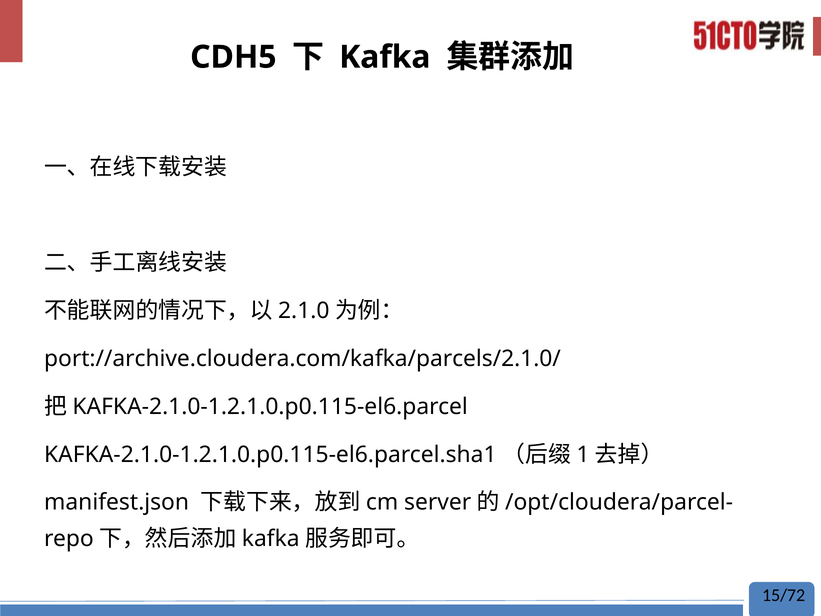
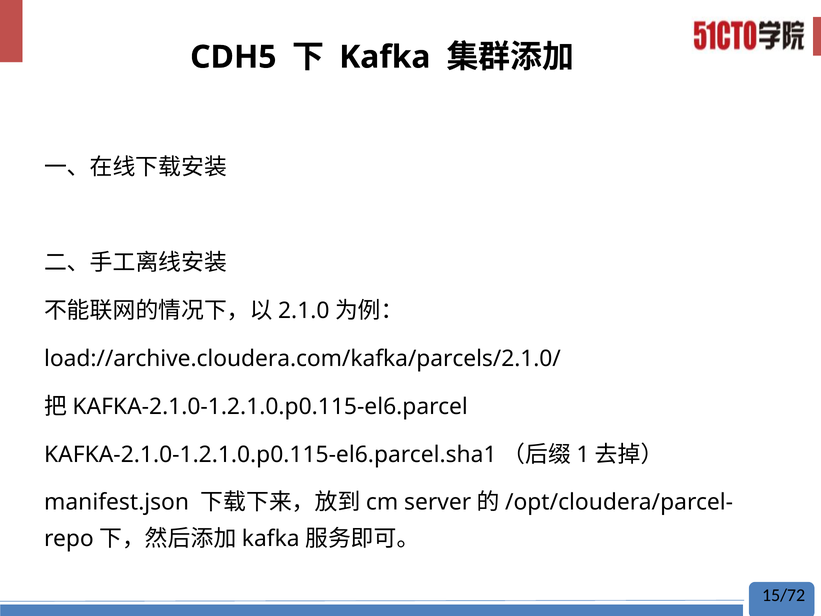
port://archive.cloudera.com/kafka/parcels/2.1.0/: port://archive.cloudera.com/kafka/parcels/2.1.0/ -> load://archive.cloudera.com/kafka/parcels/2.1.0/
